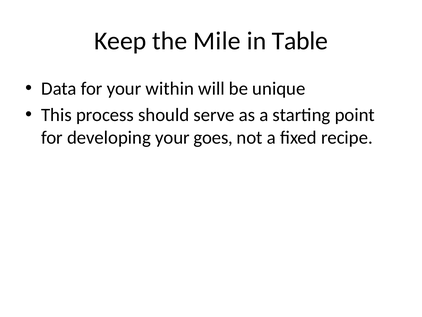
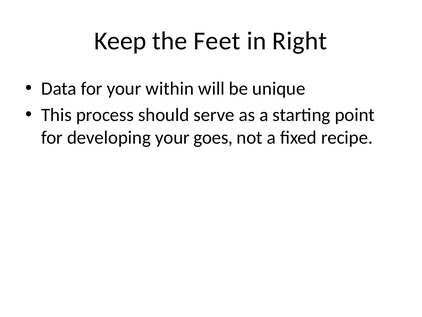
Mile: Mile -> Feet
Table: Table -> Right
